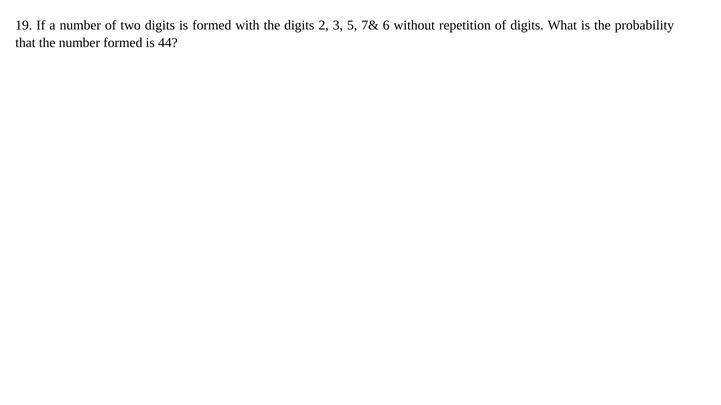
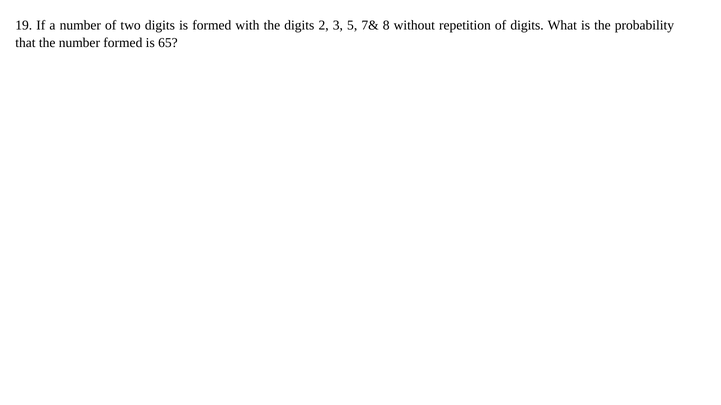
6: 6 -> 8
44: 44 -> 65
